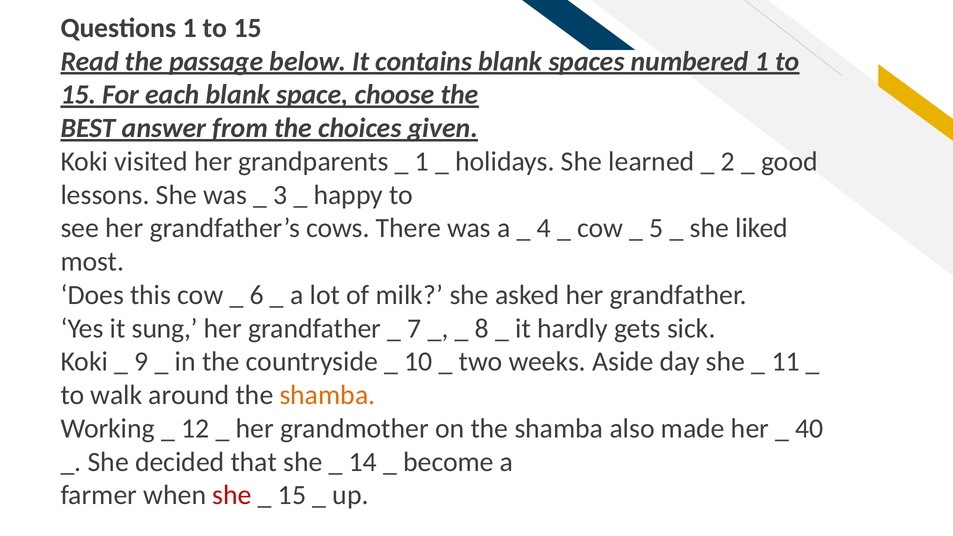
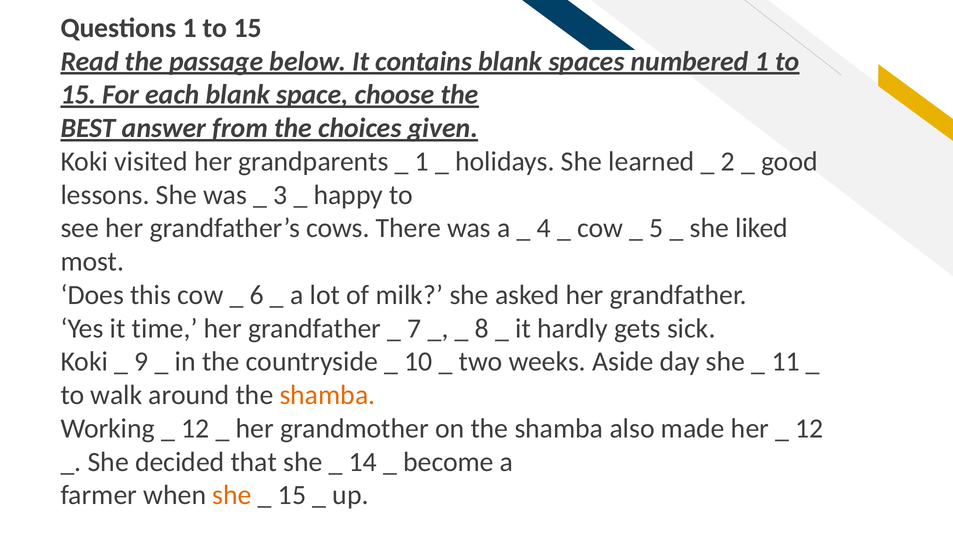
sung: sung -> time
40 at (809, 429): 40 -> 12
she at (232, 495) colour: red -> orange
